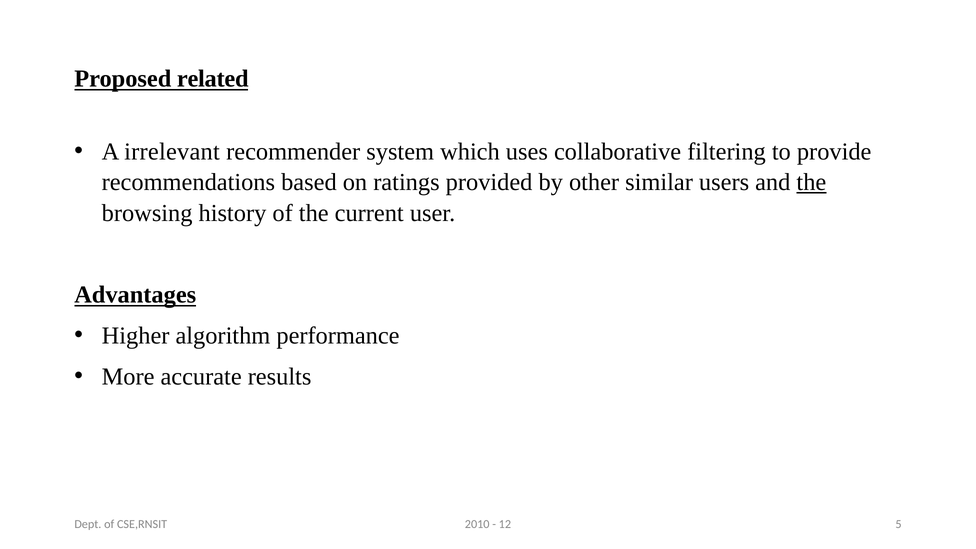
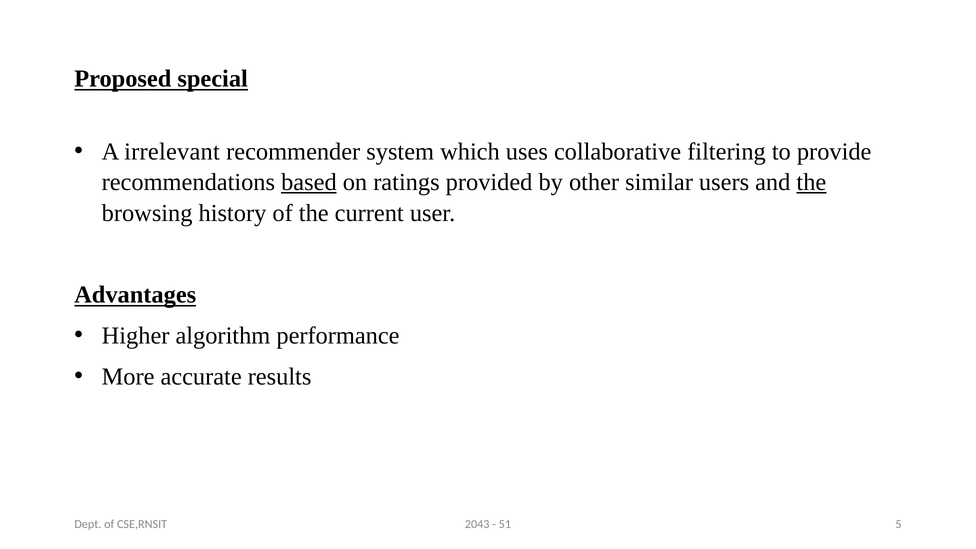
related: related -> special
based underline: none -> present
2010: 2010 -> 2043
12: 12 -> 51
